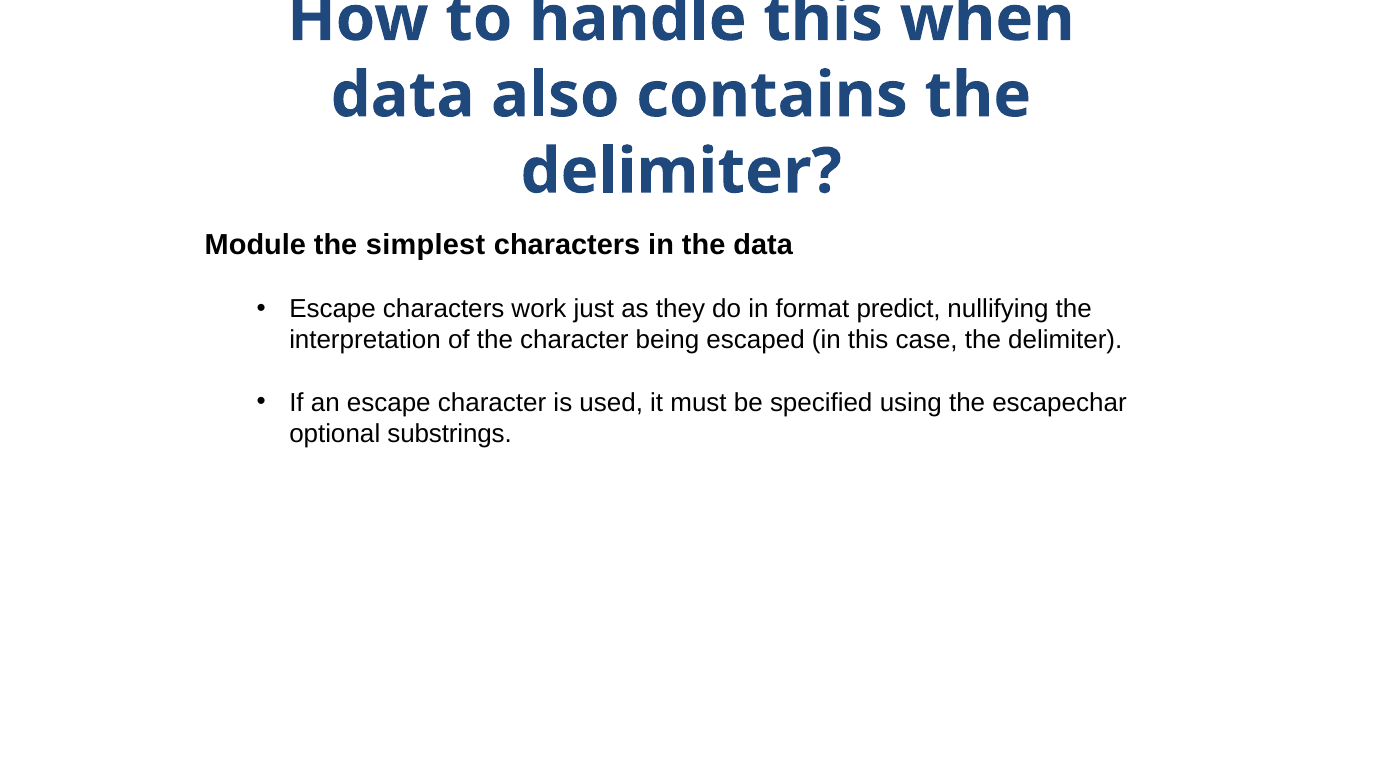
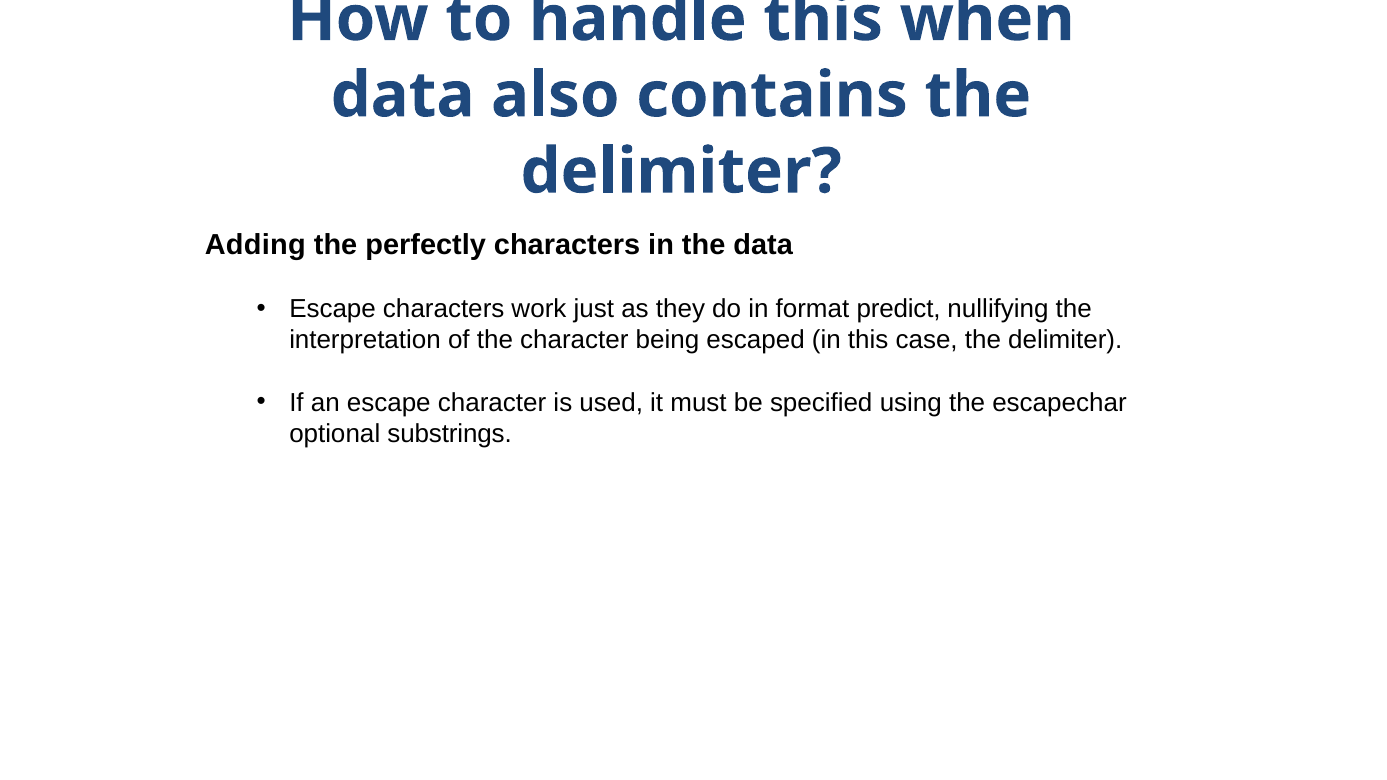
Module: Module -> Adding
simplest: simplest -> perfectly
